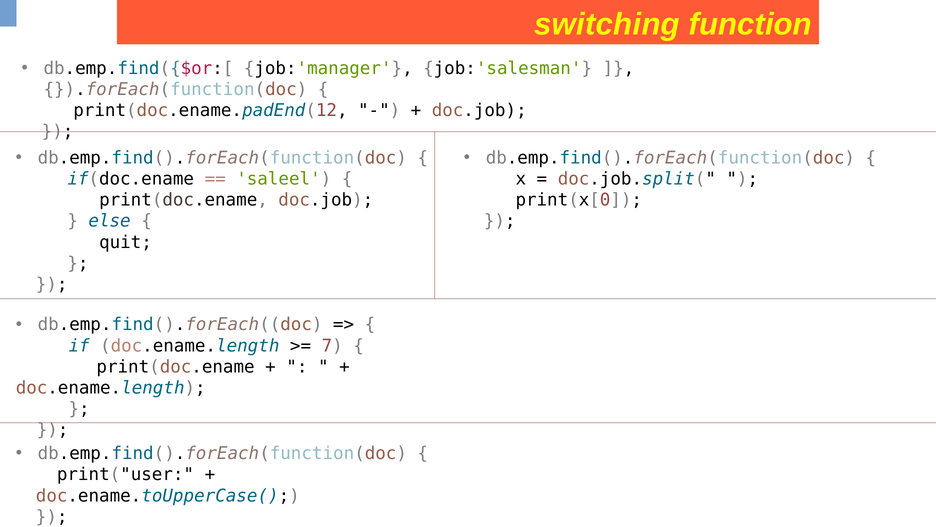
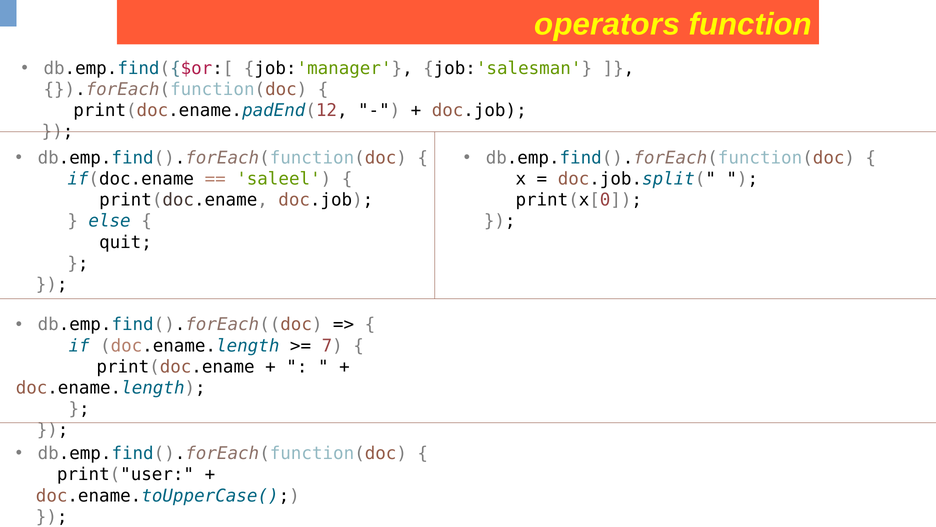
switching: switching -> operators
